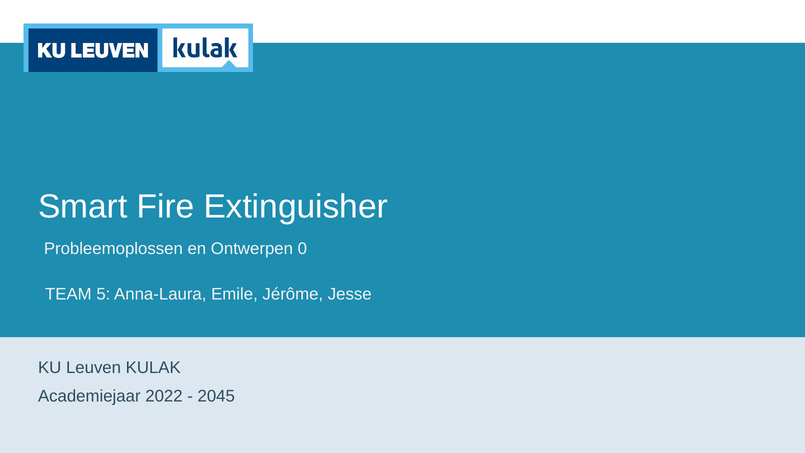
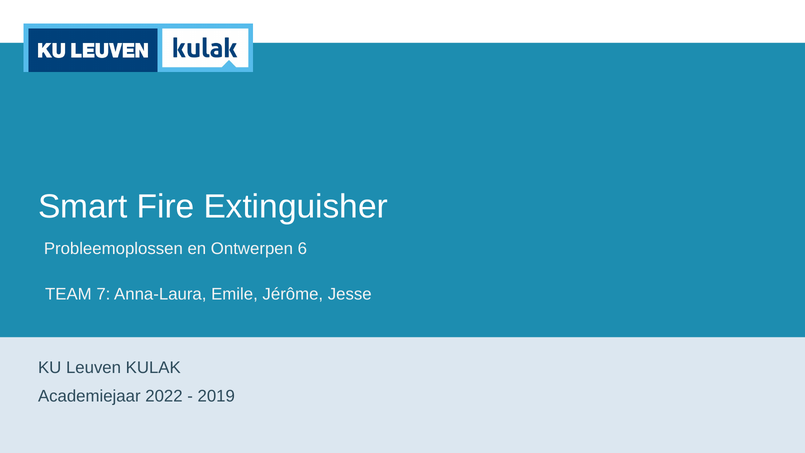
0: 0 -> 6
5: 5 -> 7
2045: 2045 -> 2019
